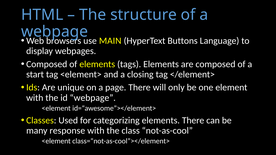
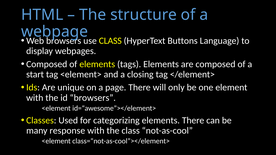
use MAIN: MAIN -> CLASS
id webpage: webpage -> browsers
